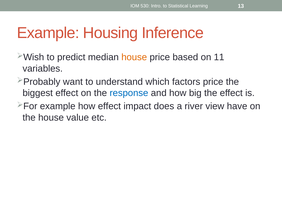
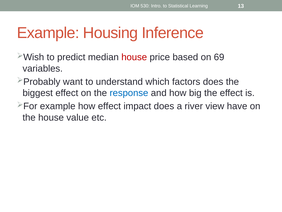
house at (134, 57) colour: orange -> red
11: 11 -> 69
factors price: price -> does
